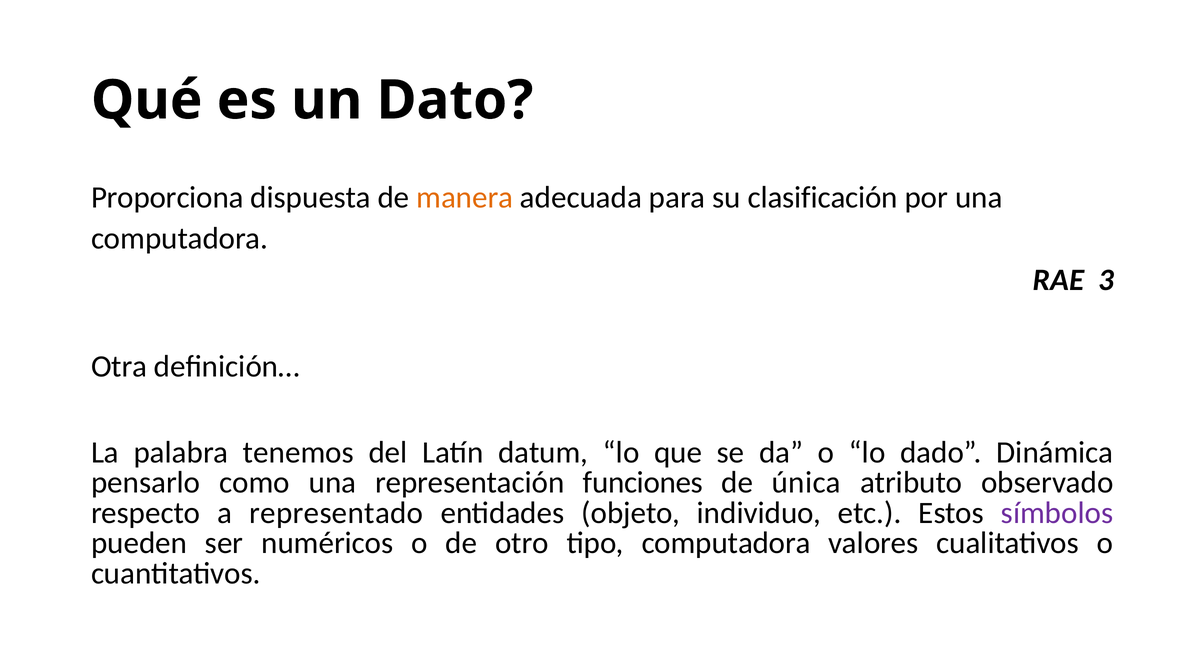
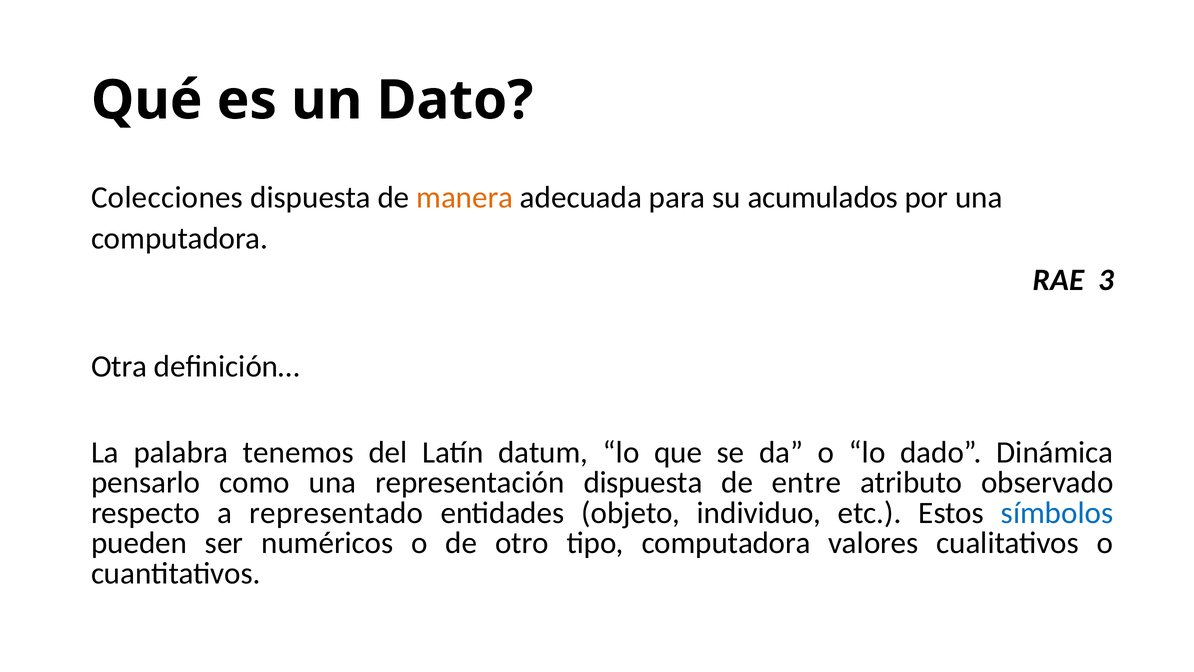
Proporciona: Proporciona -> Colecciones
clasificación: clasificación -> acumulados
representación funciones: funciones -> dispuesta
única: única -> entre
símbolos colour: purple -> blue
